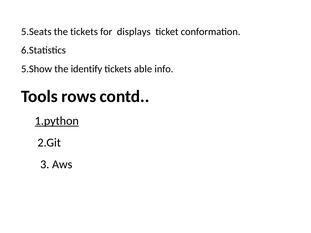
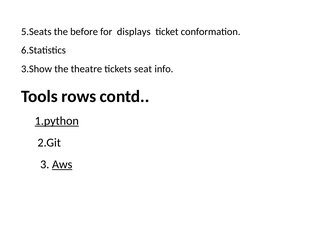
the tickets: tickets -> before
5.Show: 5.Show -> 3.Show
identify: identify -> theatre
able: able -> seat
Aws underline: none -> present
